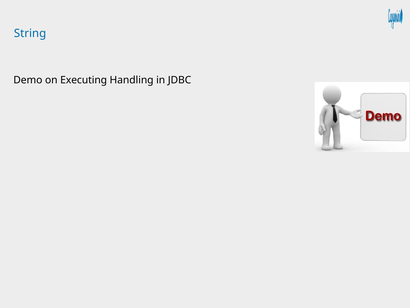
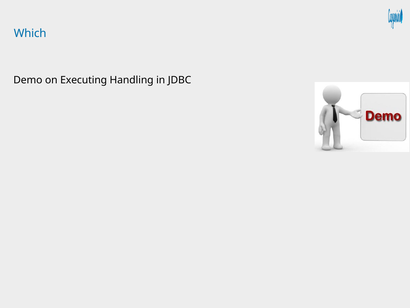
String: String -> Which
